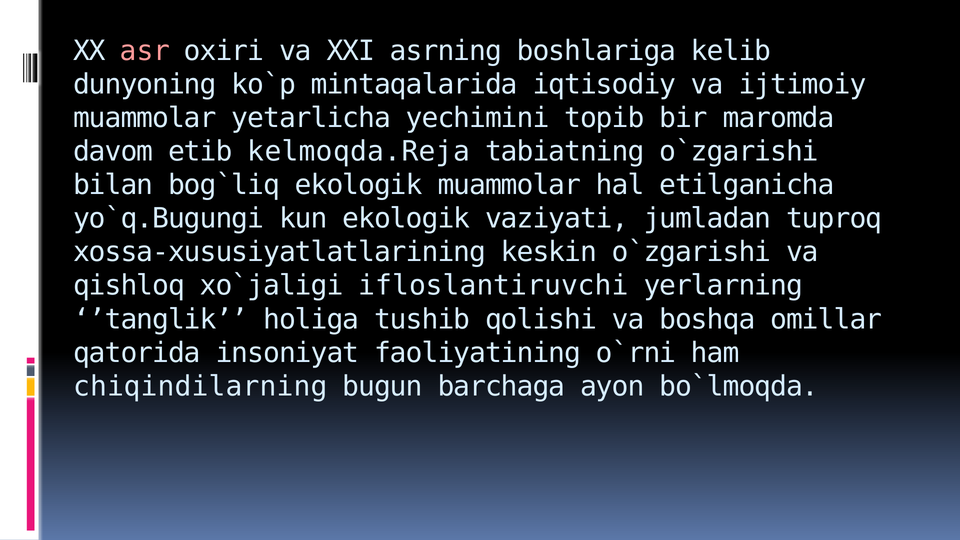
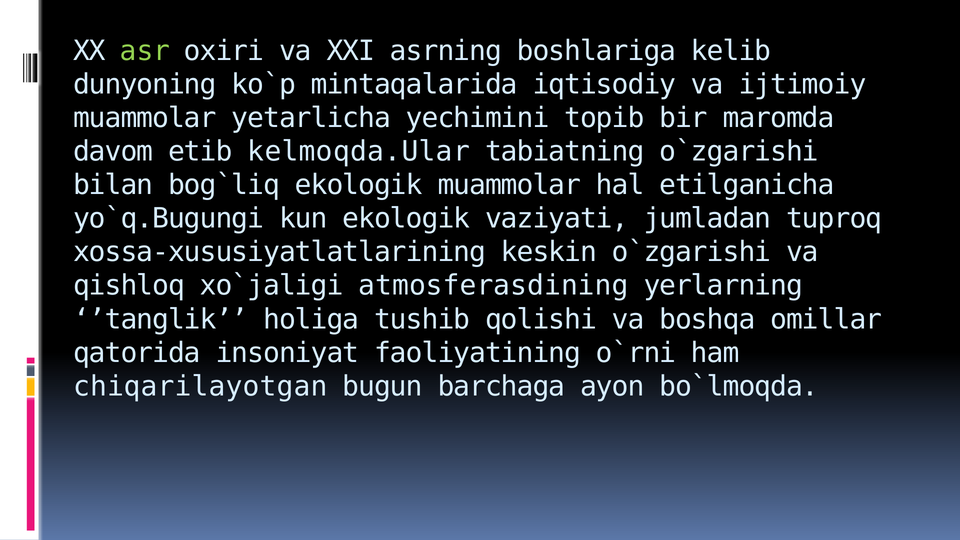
asr colour: pink -> light green
kelmoqda.Reja: kelmoqda.Reja -> kelmoqda.Ular
ifloslantiruvchi: ifloslantiruvchi -> atmosferasdining
сhiqindilarning: сhiqindilarning -> chiqarilayotgan
